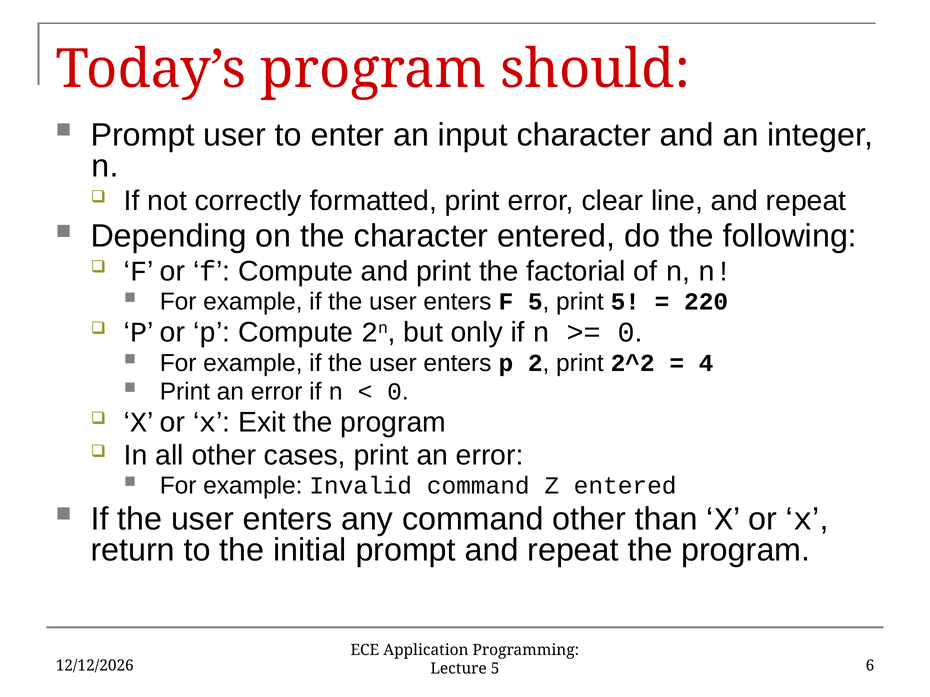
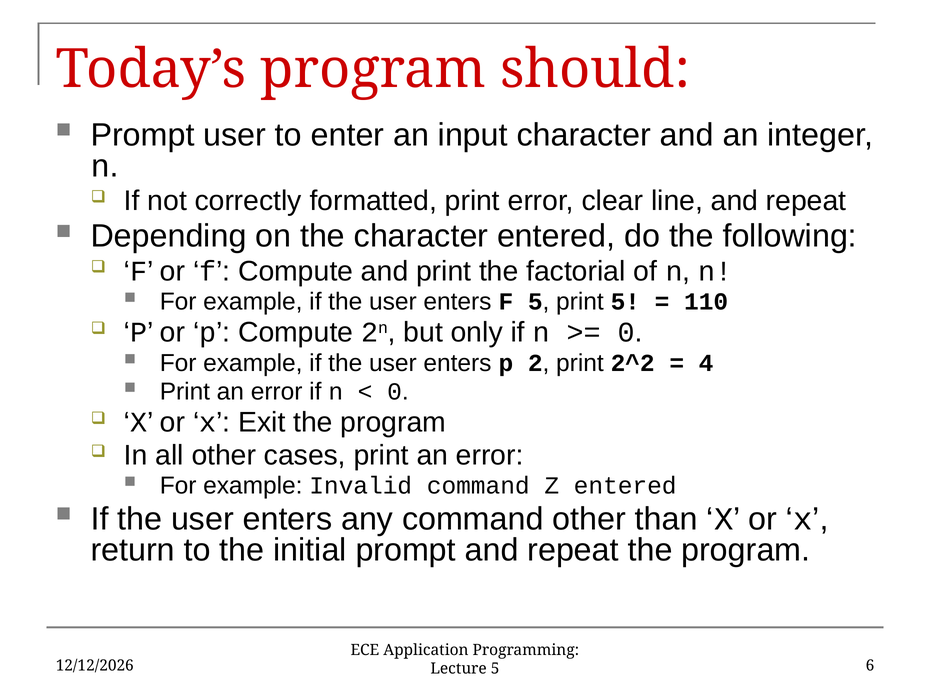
220: 220 -> 110
